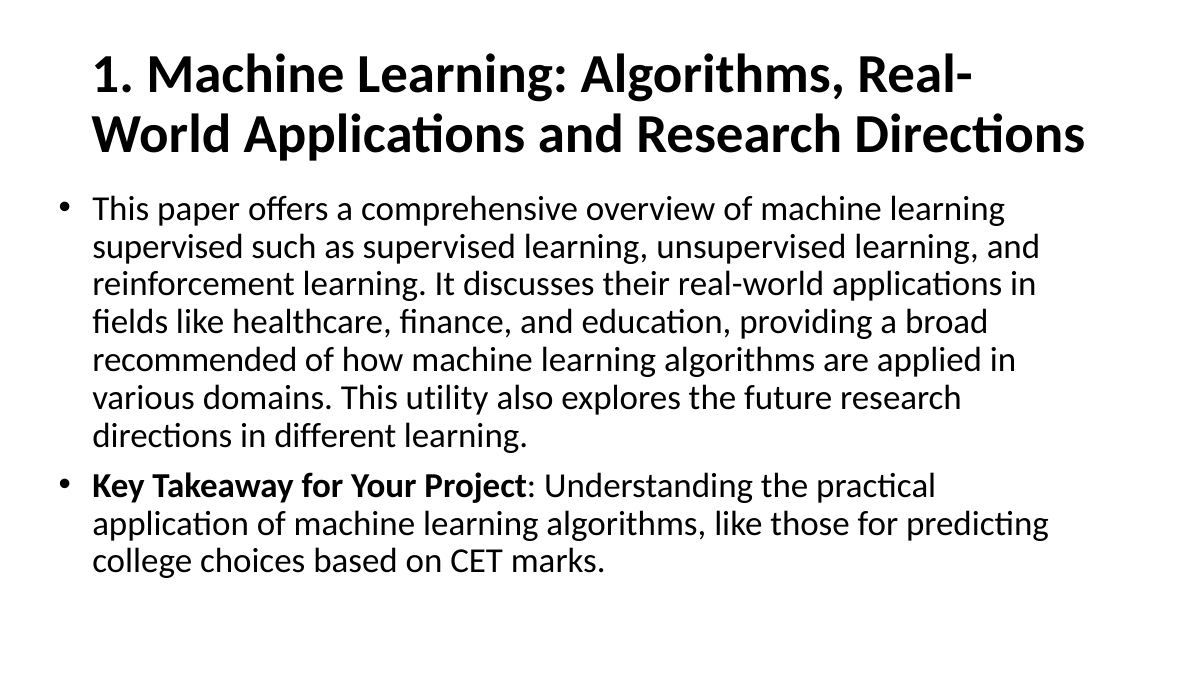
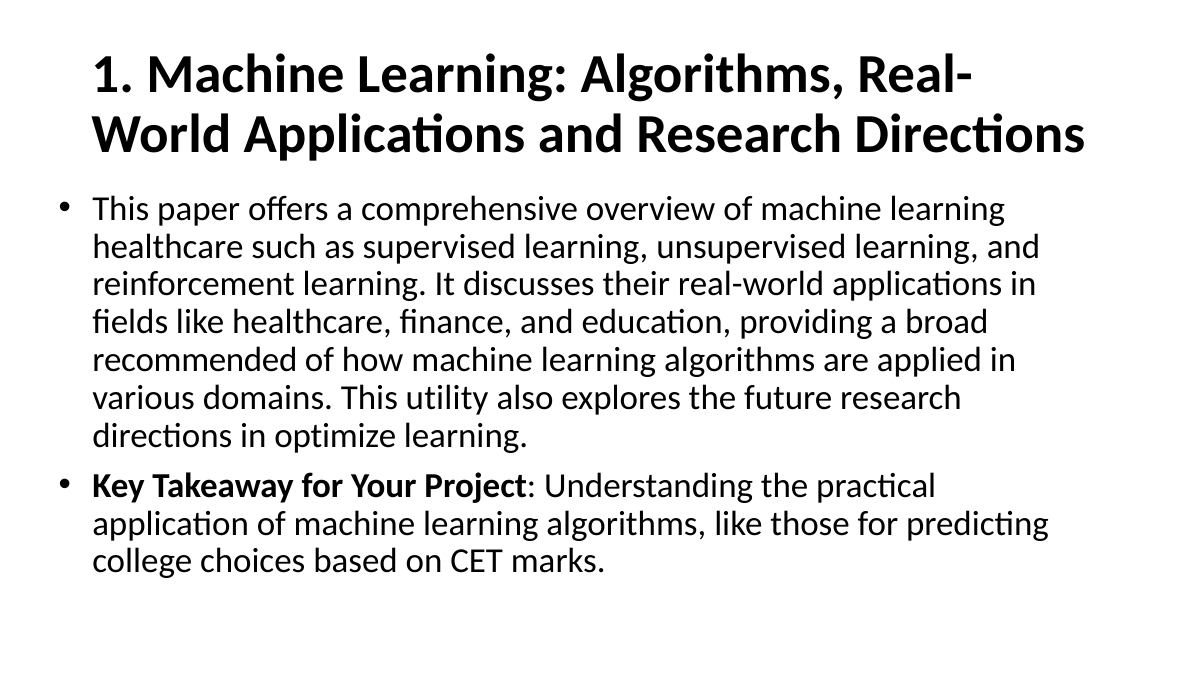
supervised at (168, 246): supervised -> healthcare
different: different -> optimize
